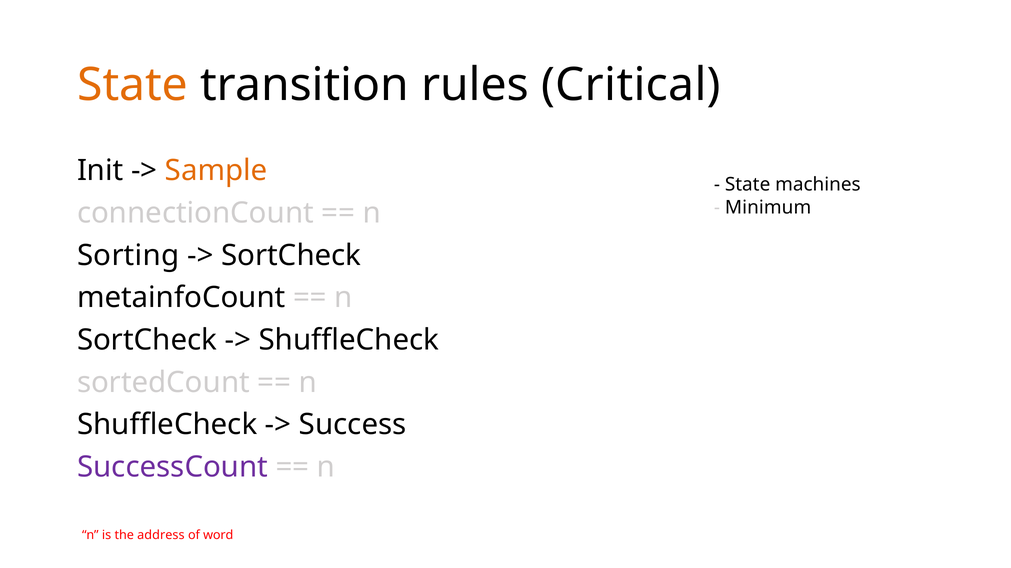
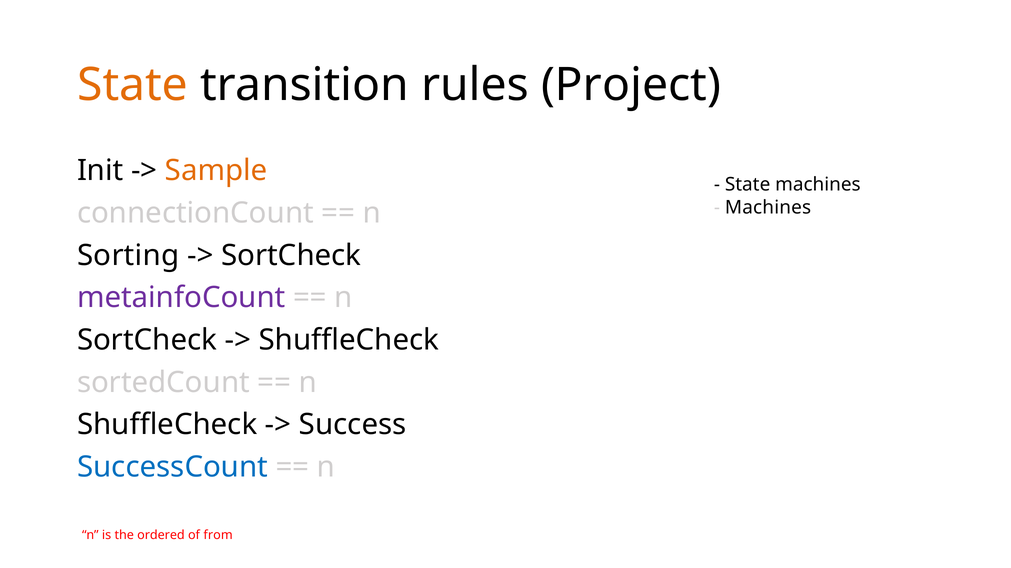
Critical: Critical -> Project
Minimum at (768, 208): Minimum -> Machines
metainfoCount colour: black -> purple
SuccessCount colour: purple -> blue
address: address -> ordered
word: word -> from
